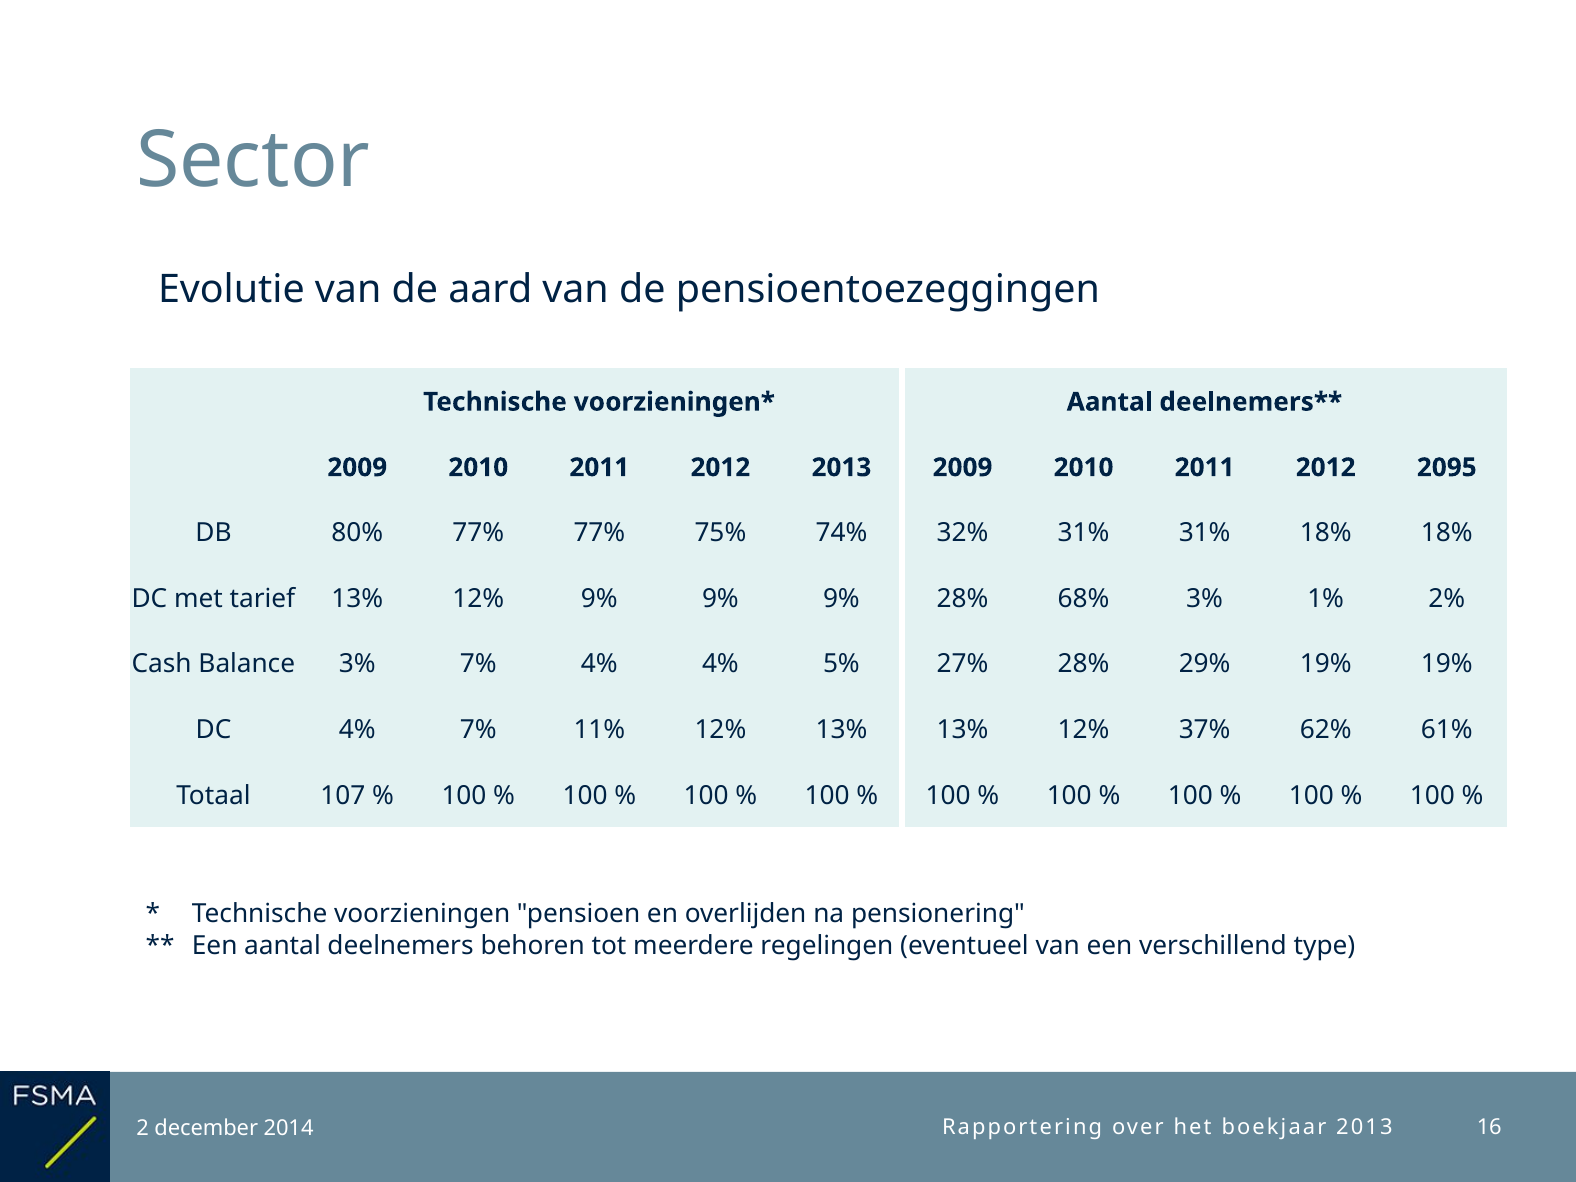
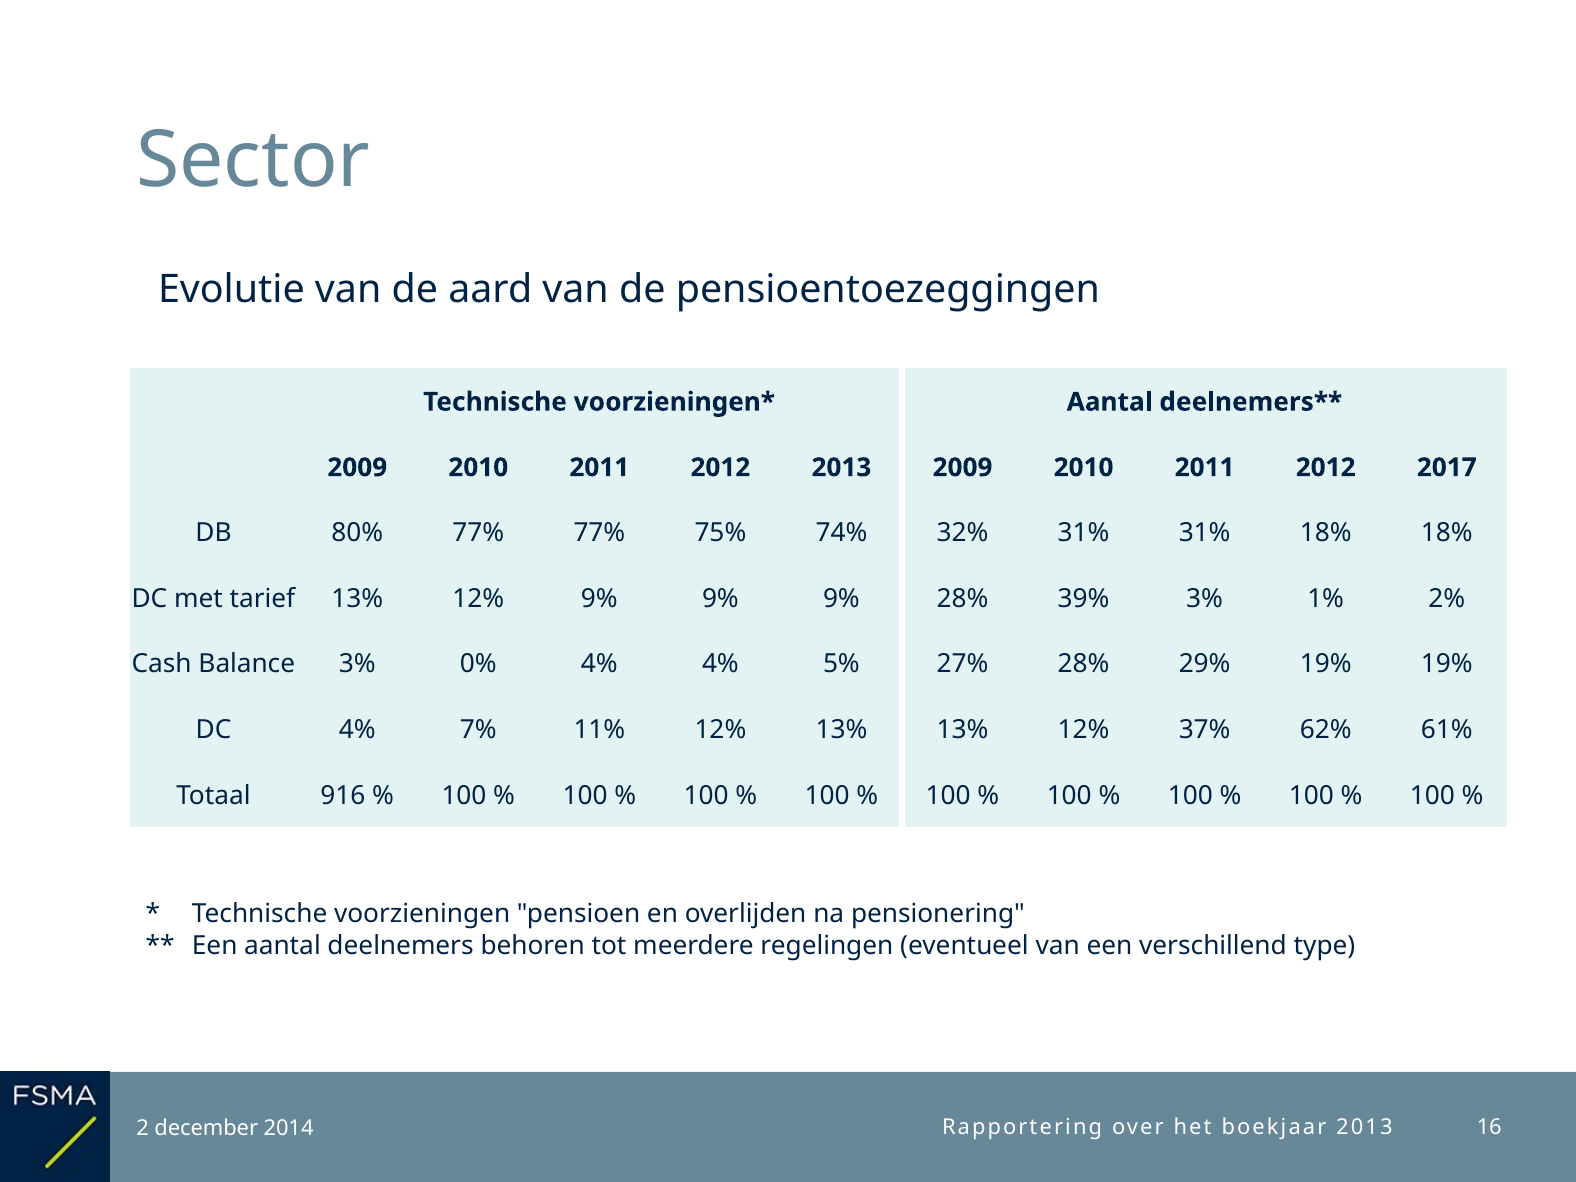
2095: 2095 -> 2017
68%: 68% -> 39%
3% 7%: 7% -> 0%
107: 107 -> 916
